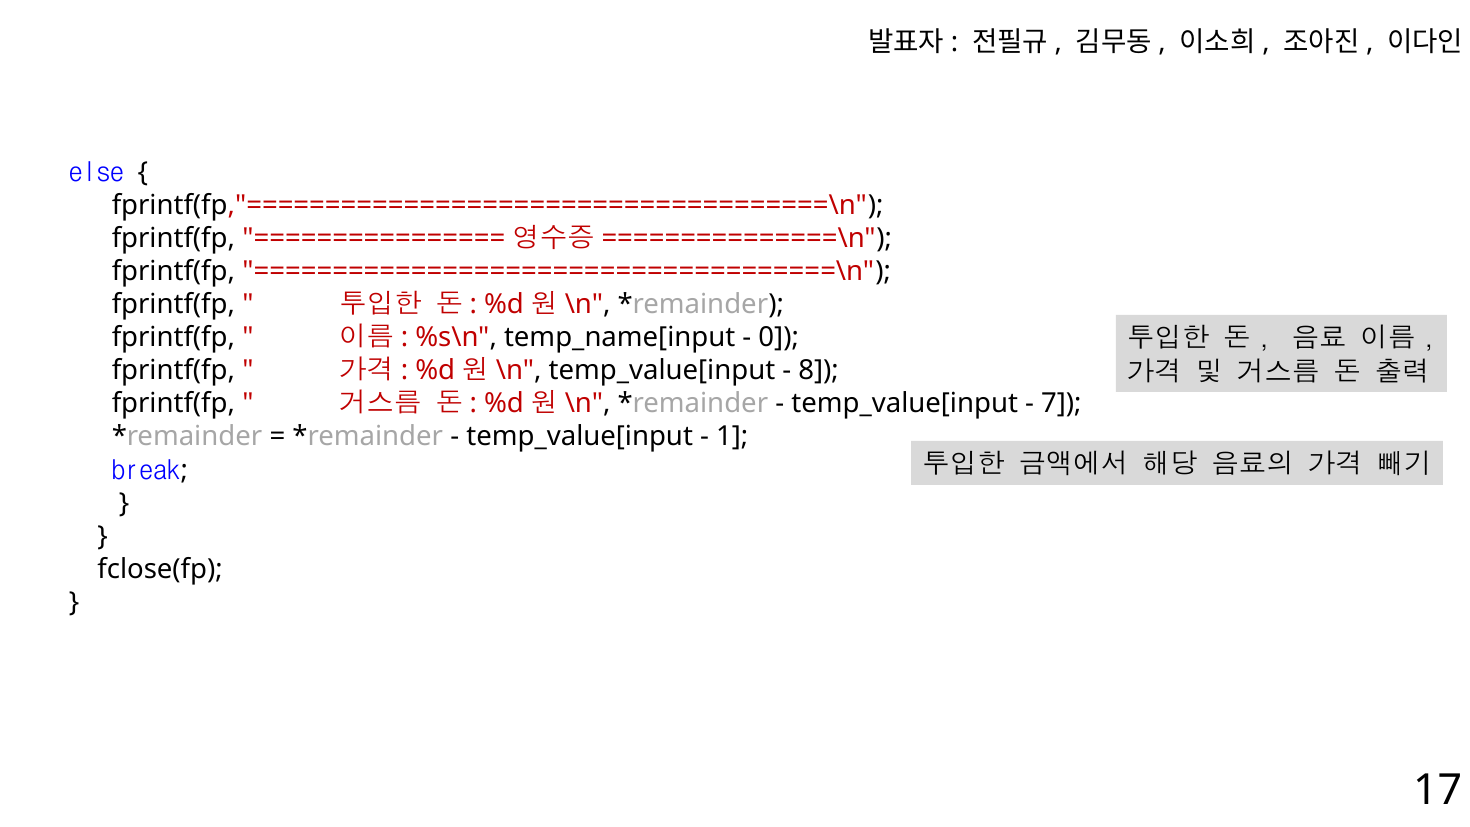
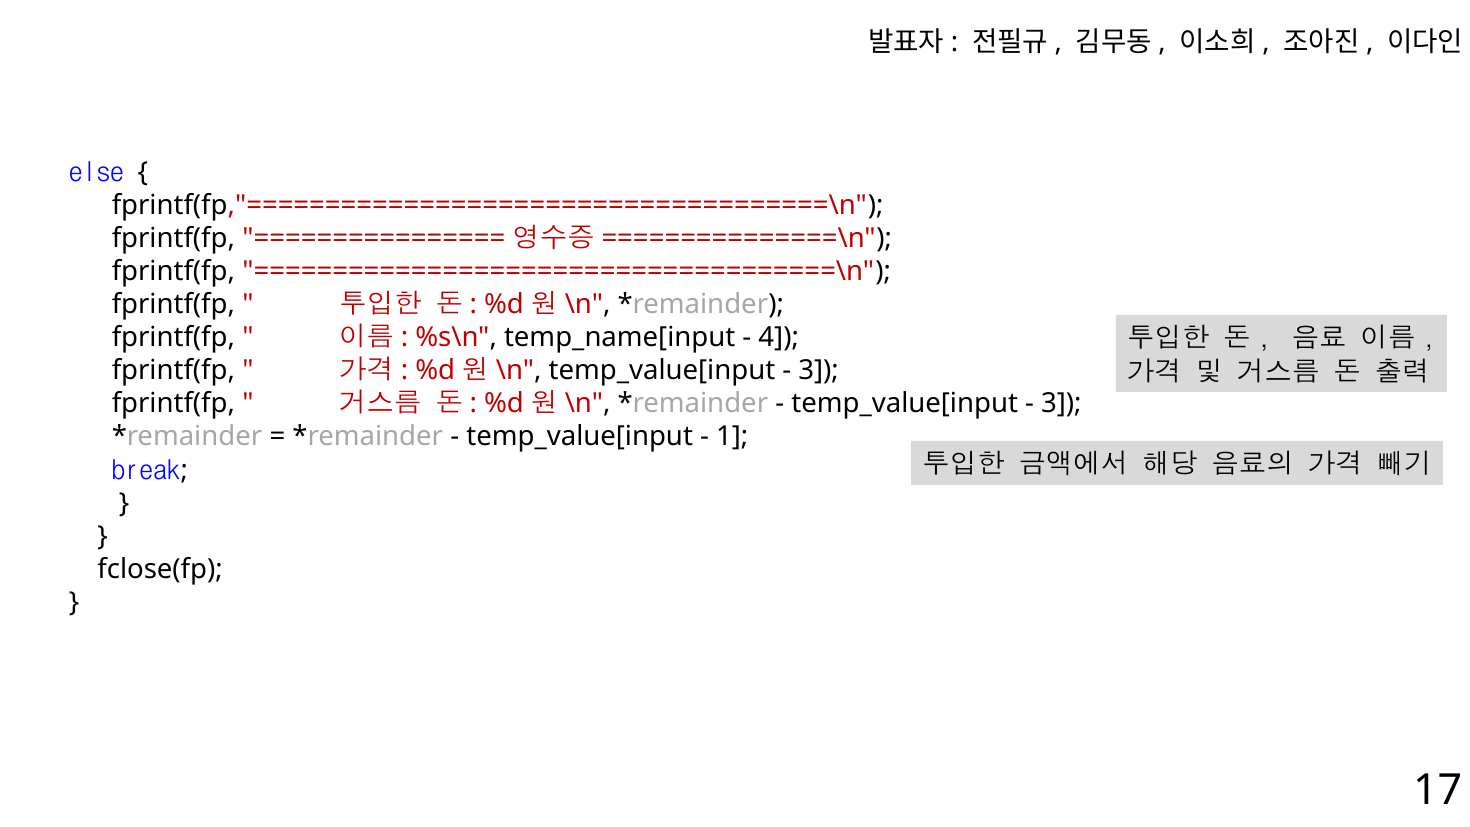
0: 0 -> 4
8 at (819, 371): 8 -> 3
7 at (1061, 404): 7 -> 3
